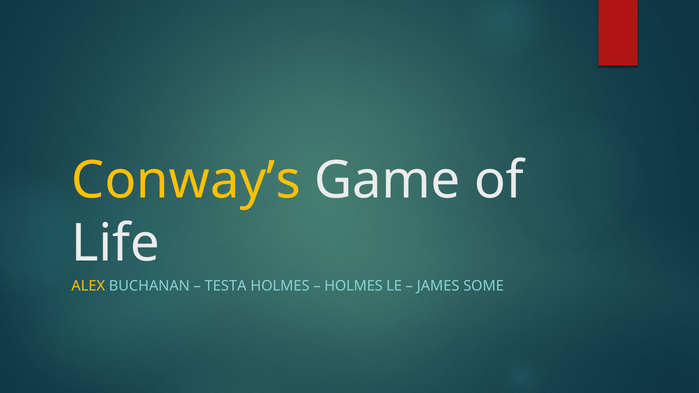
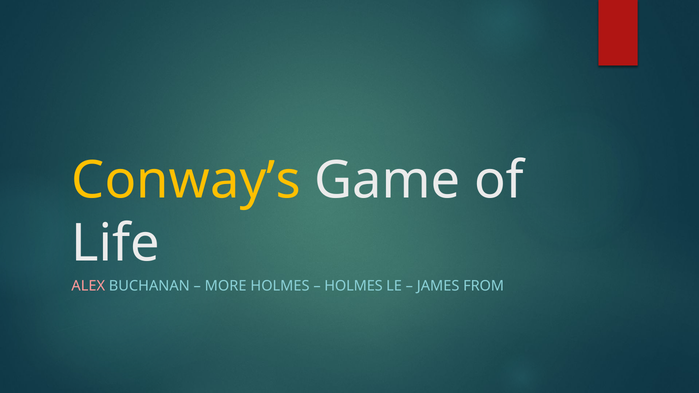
ALEX colour: yellow -> pink
TESTA: TESTA -> MORE
SOME: SOME -> FROM
